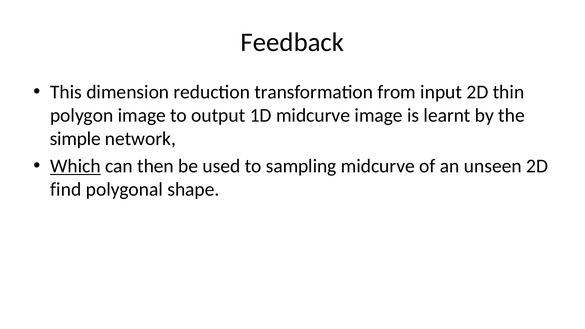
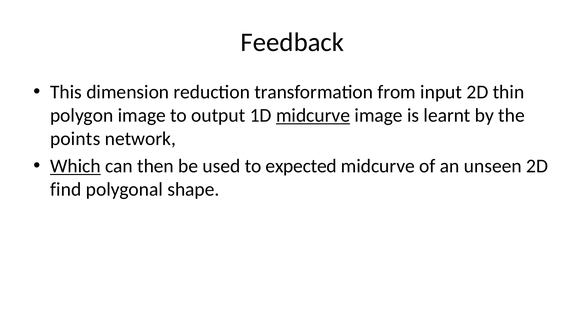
midcurve at (313, 115) underline: none -> present
simple: simple -> points
sampling: sampling -> expected
